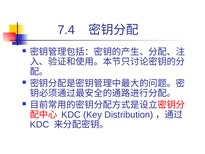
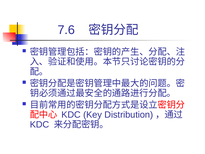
7.4: 7.4 -> 7.6
